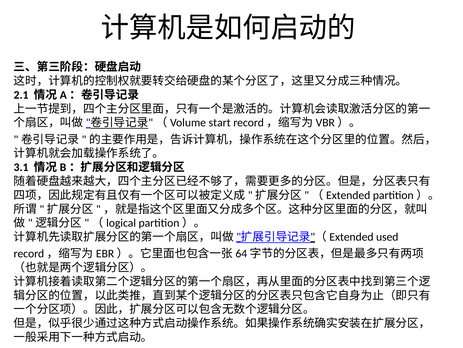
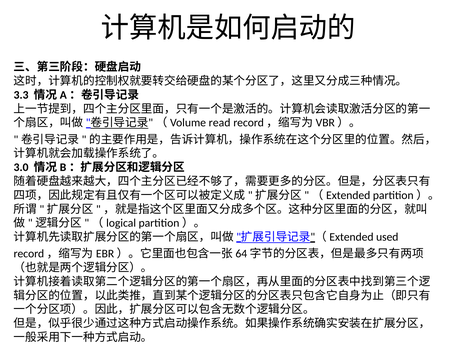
2.1: 2.1 -> 3.3
start: start -> read
3.1: 3.1 -> 3.0
